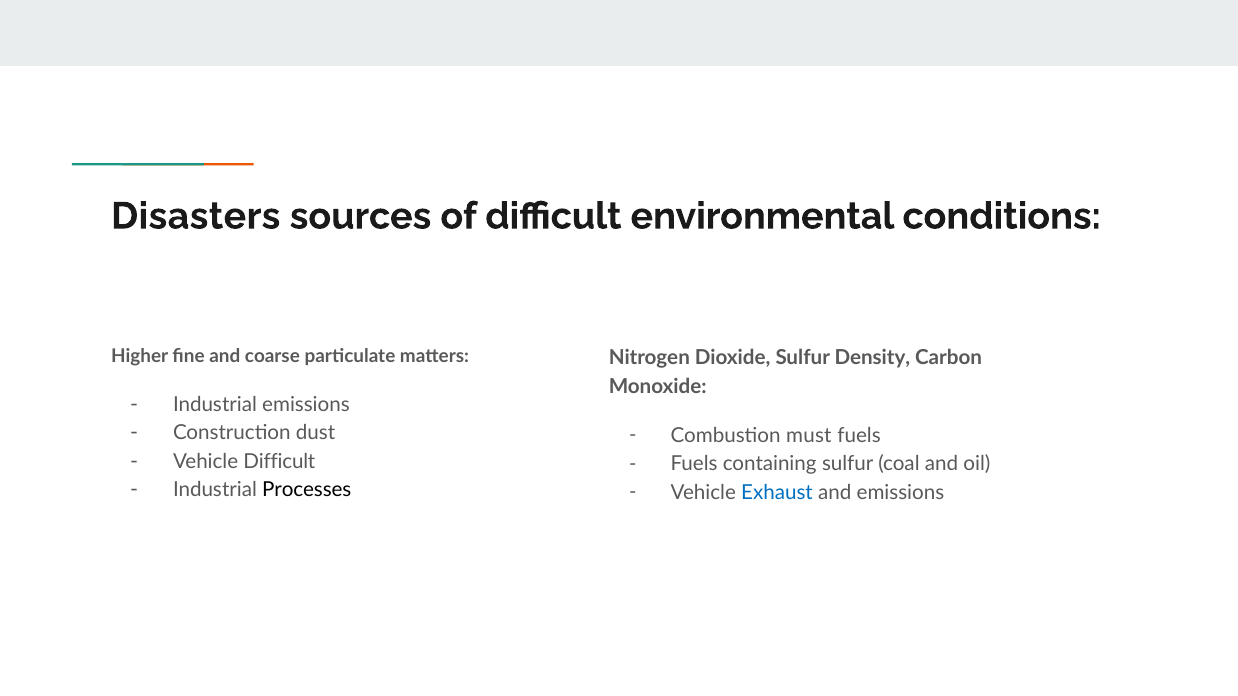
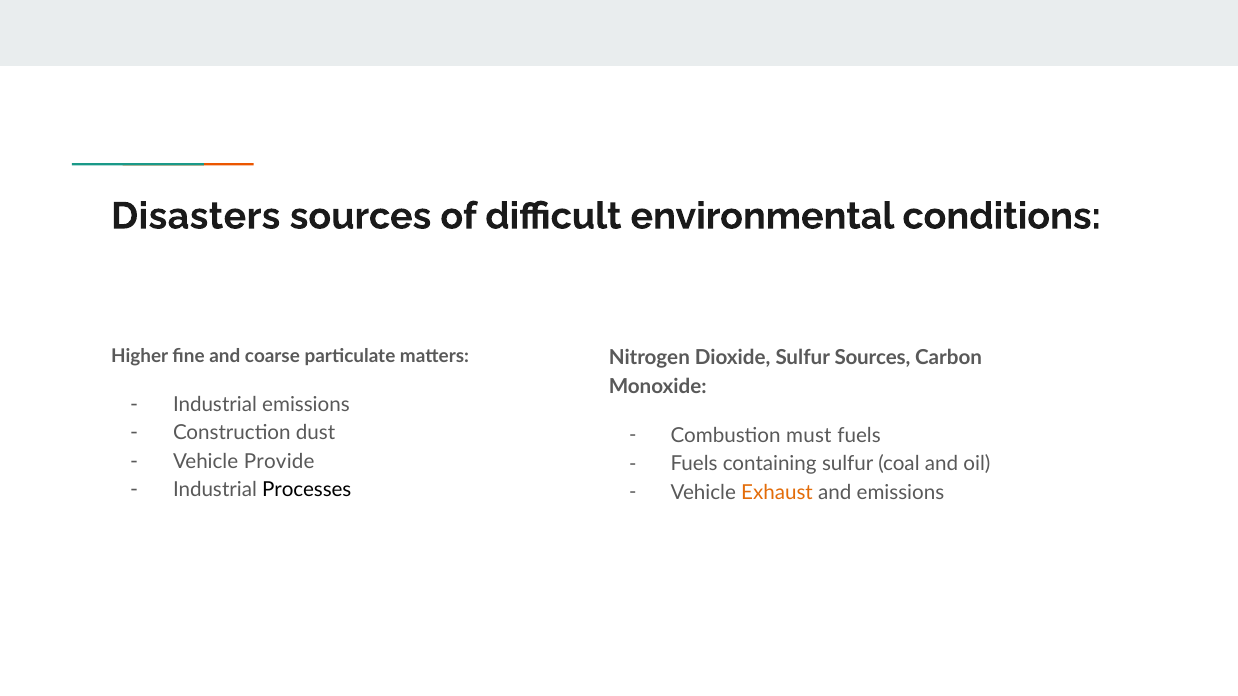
Sulfur Density: Density -> Sources
Vehicle Difficult: Difficult -> Provide
Exhaust colour: blue -> orange
